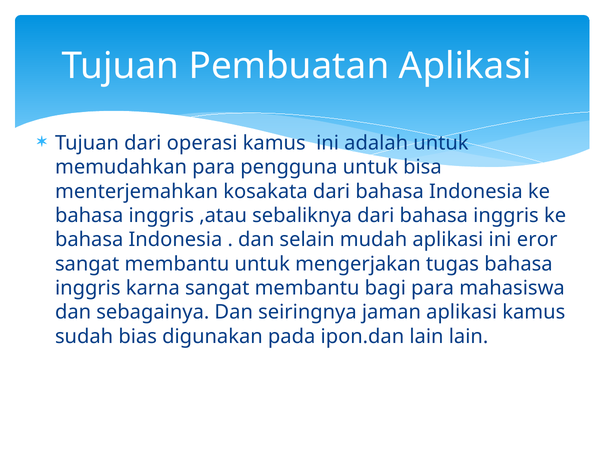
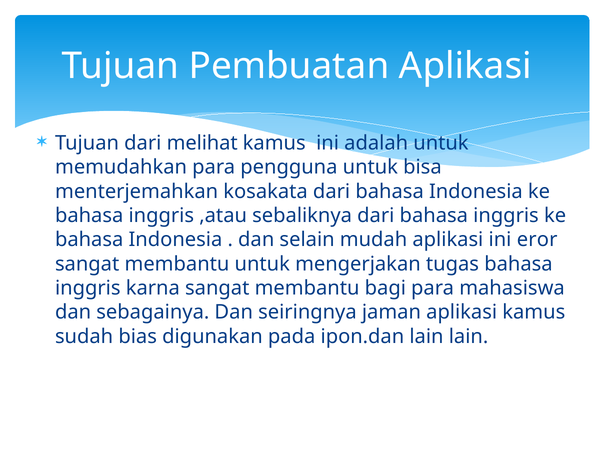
operasi: operasi -> melihat
